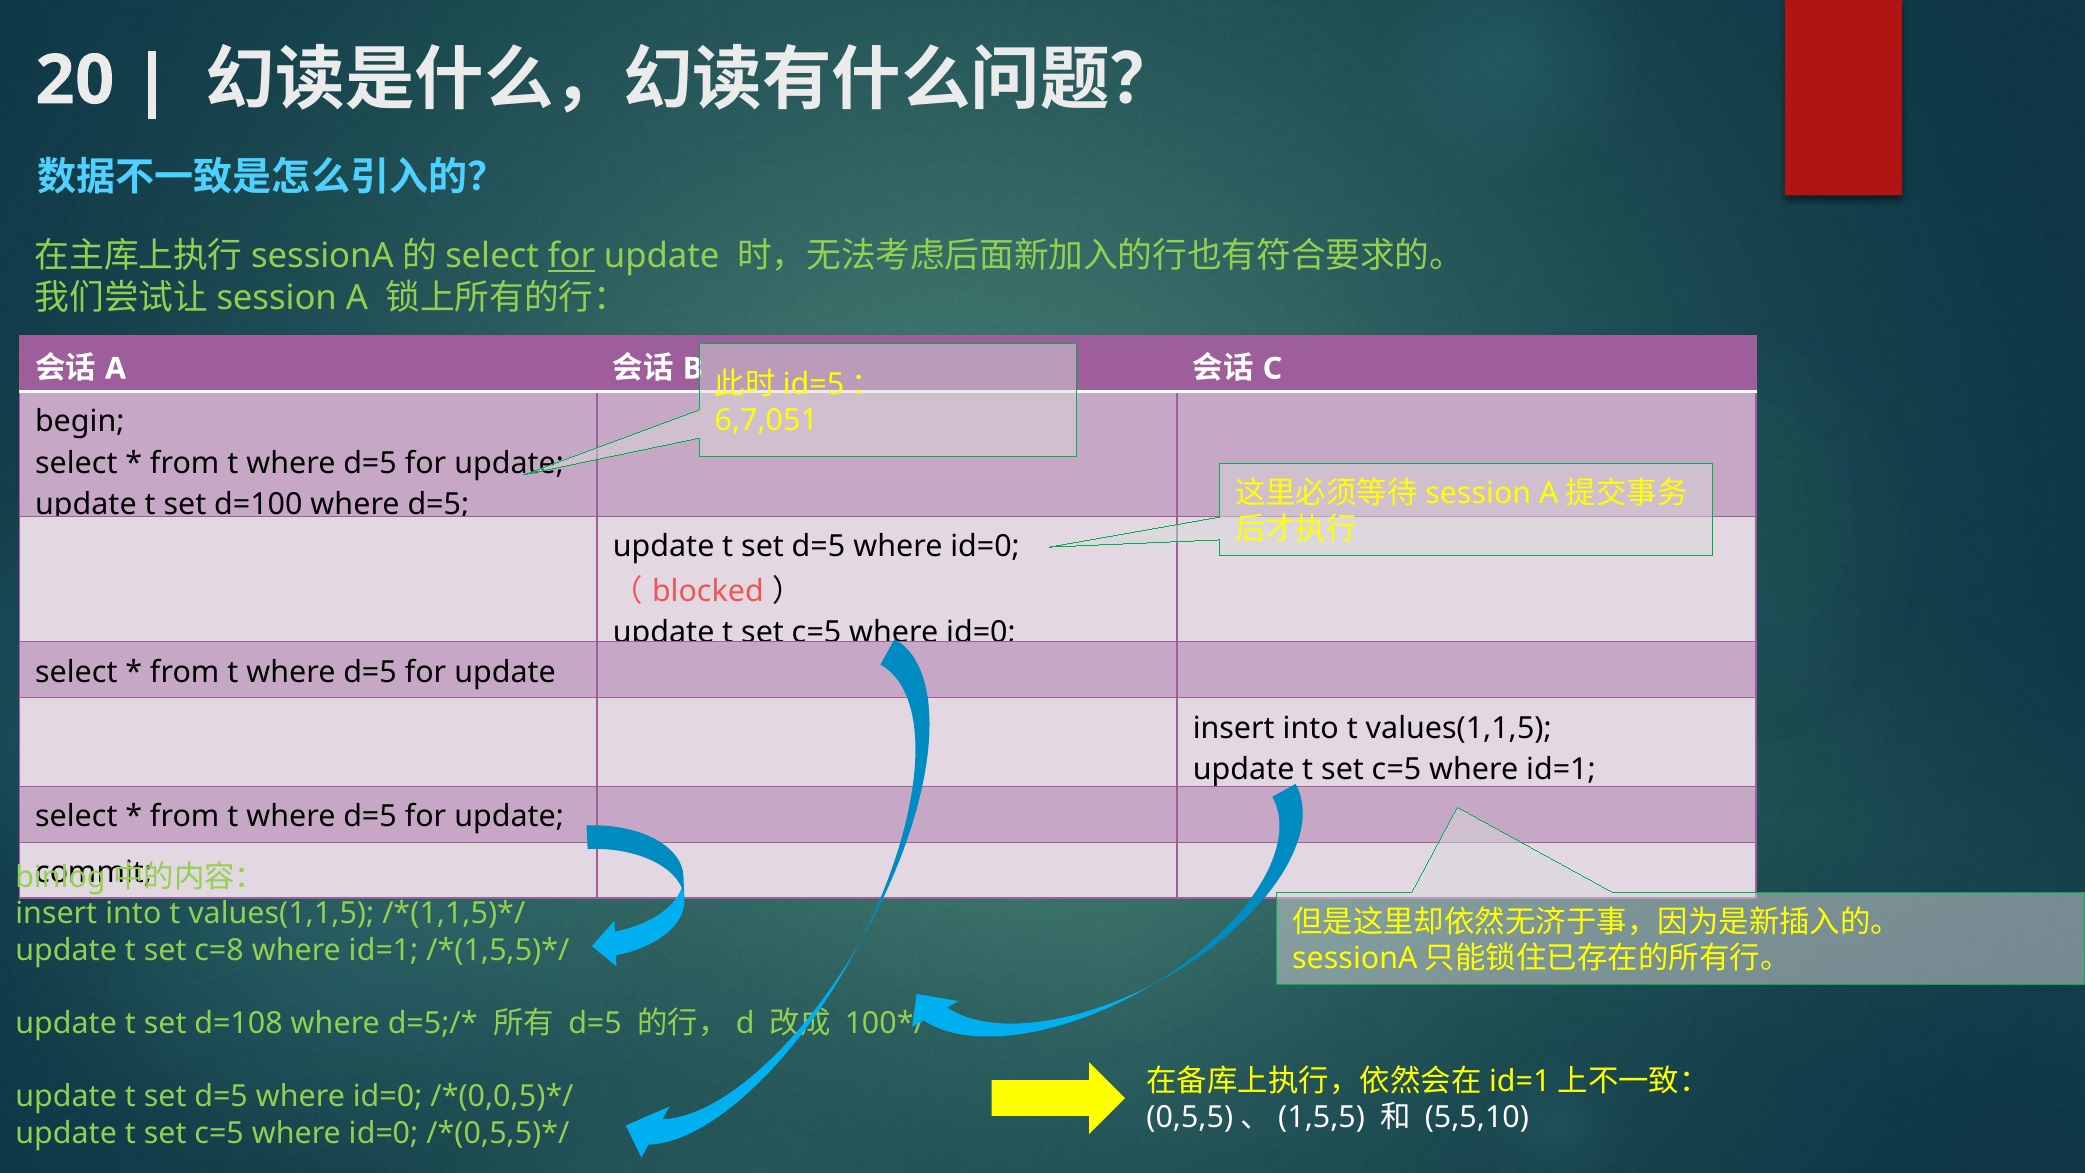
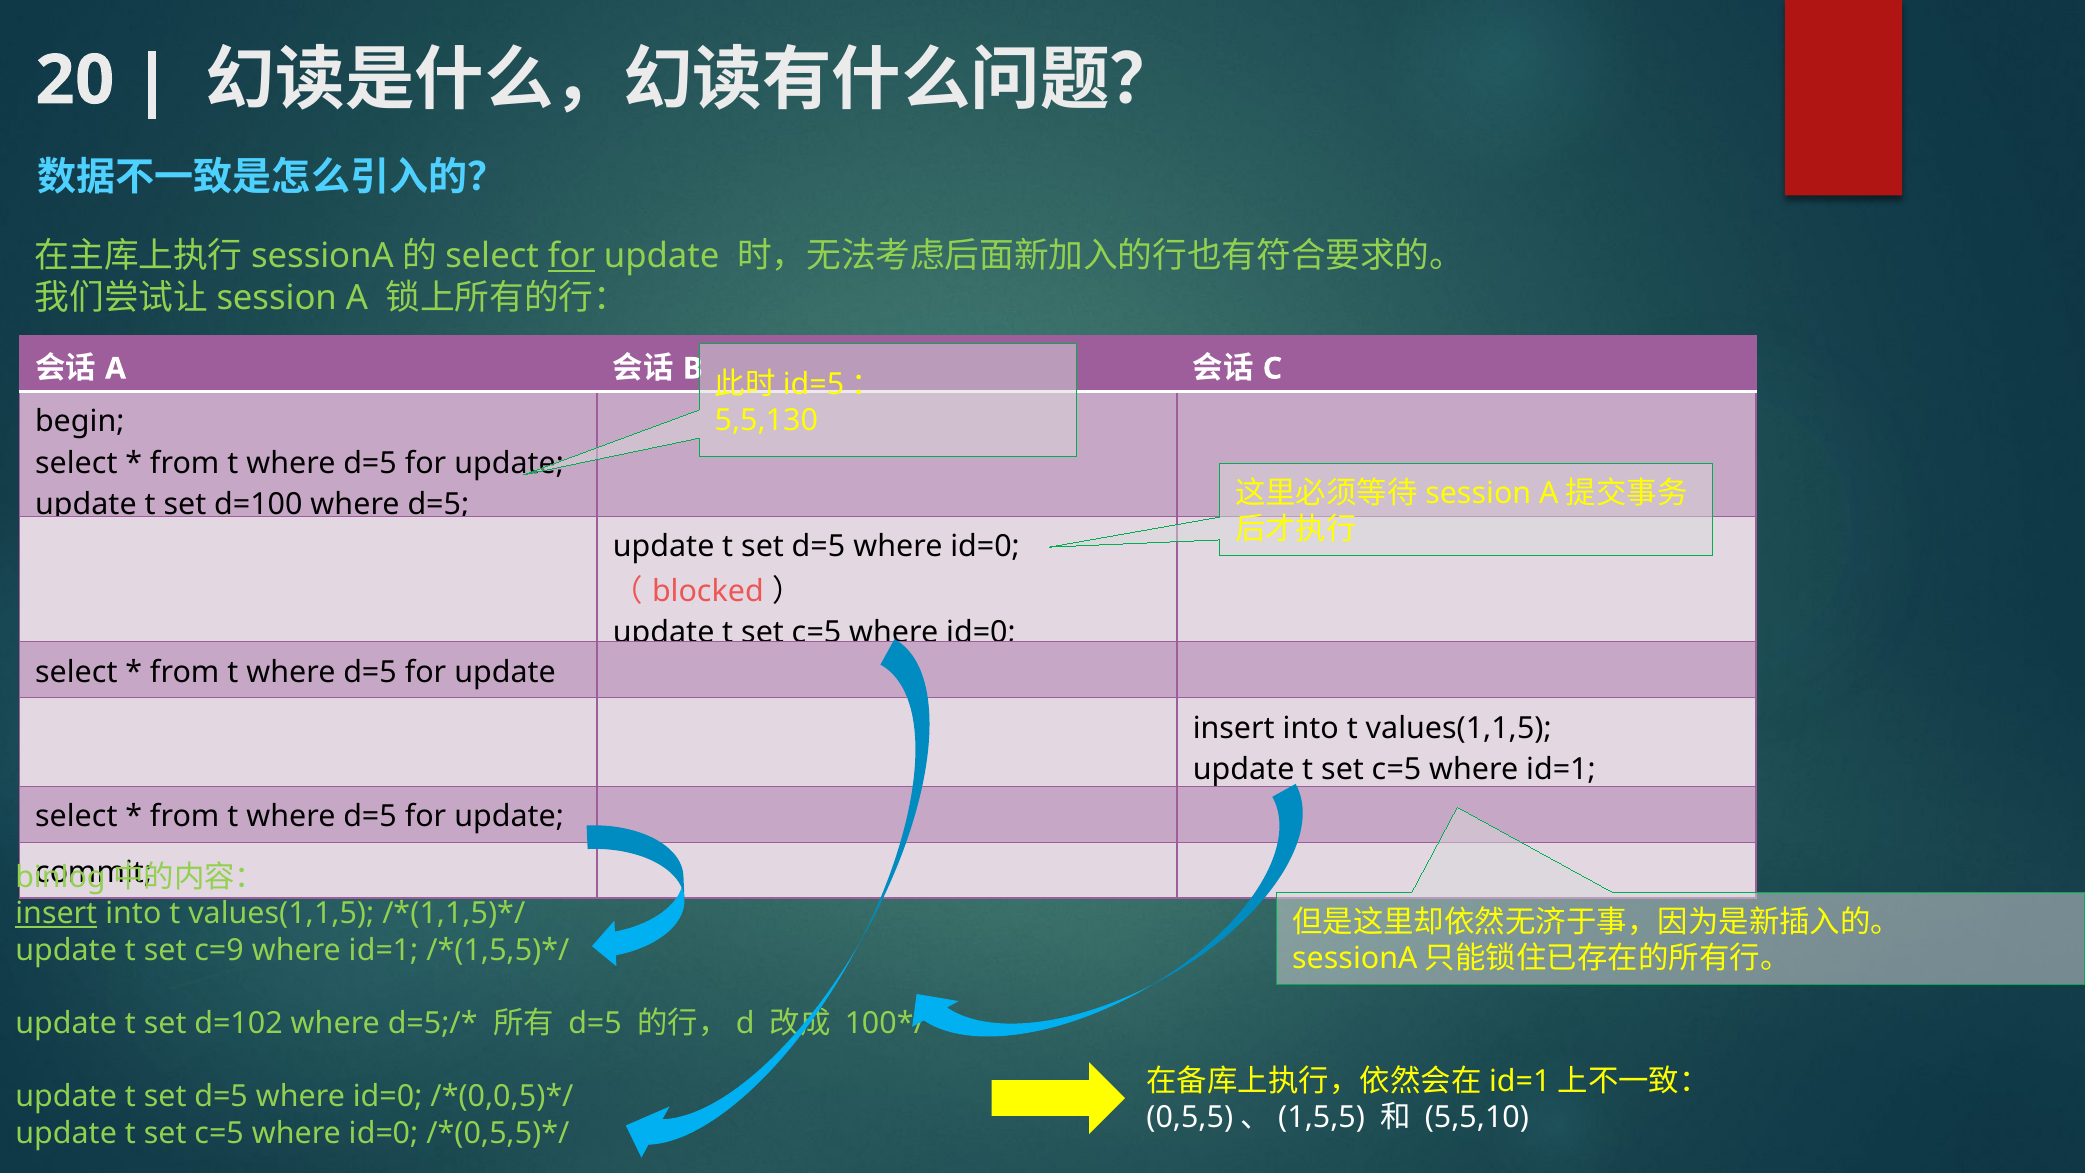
6,7,051: 6,7,051 -> 5,5,130
insert at (56, 914) underline: none -> present
c=8: c=8 -> c=9
d=108: d=108 -> d=102
